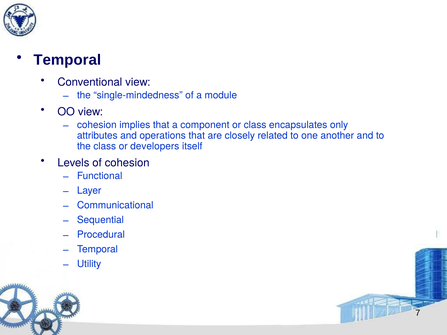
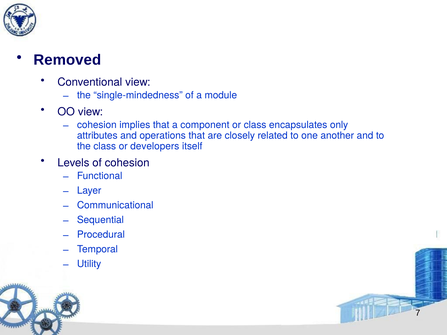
Temporal at (67, 60): Temporal -> Removed
